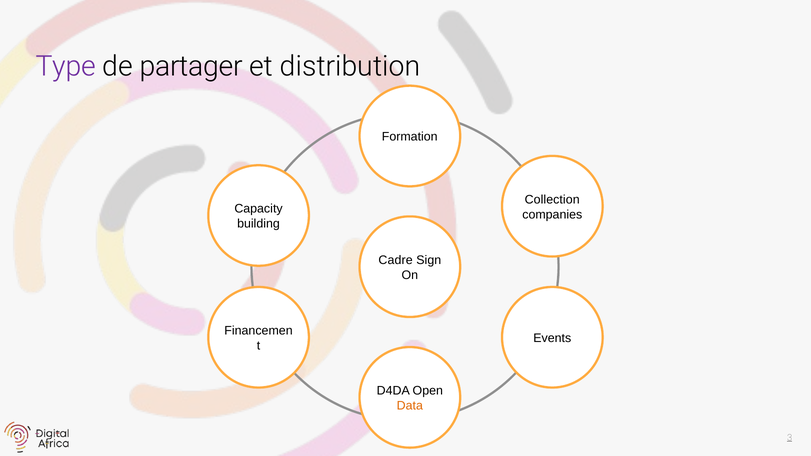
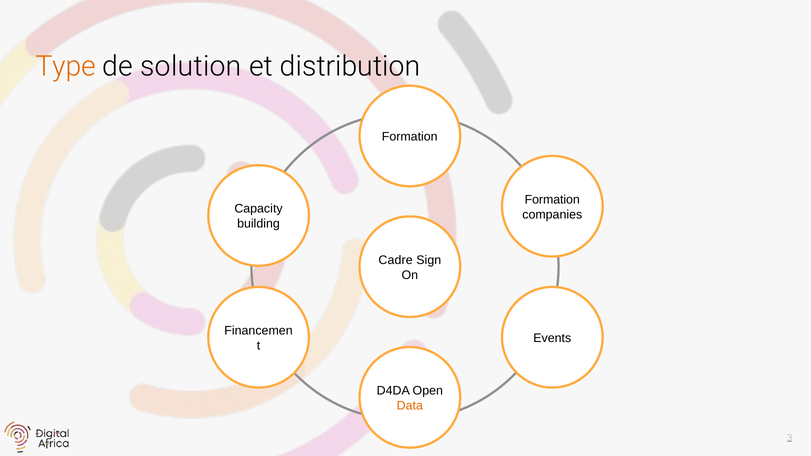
Type colour: purple -> orange
partager: partager -> solution
Collection at (552, 200): Collection -> Formation
